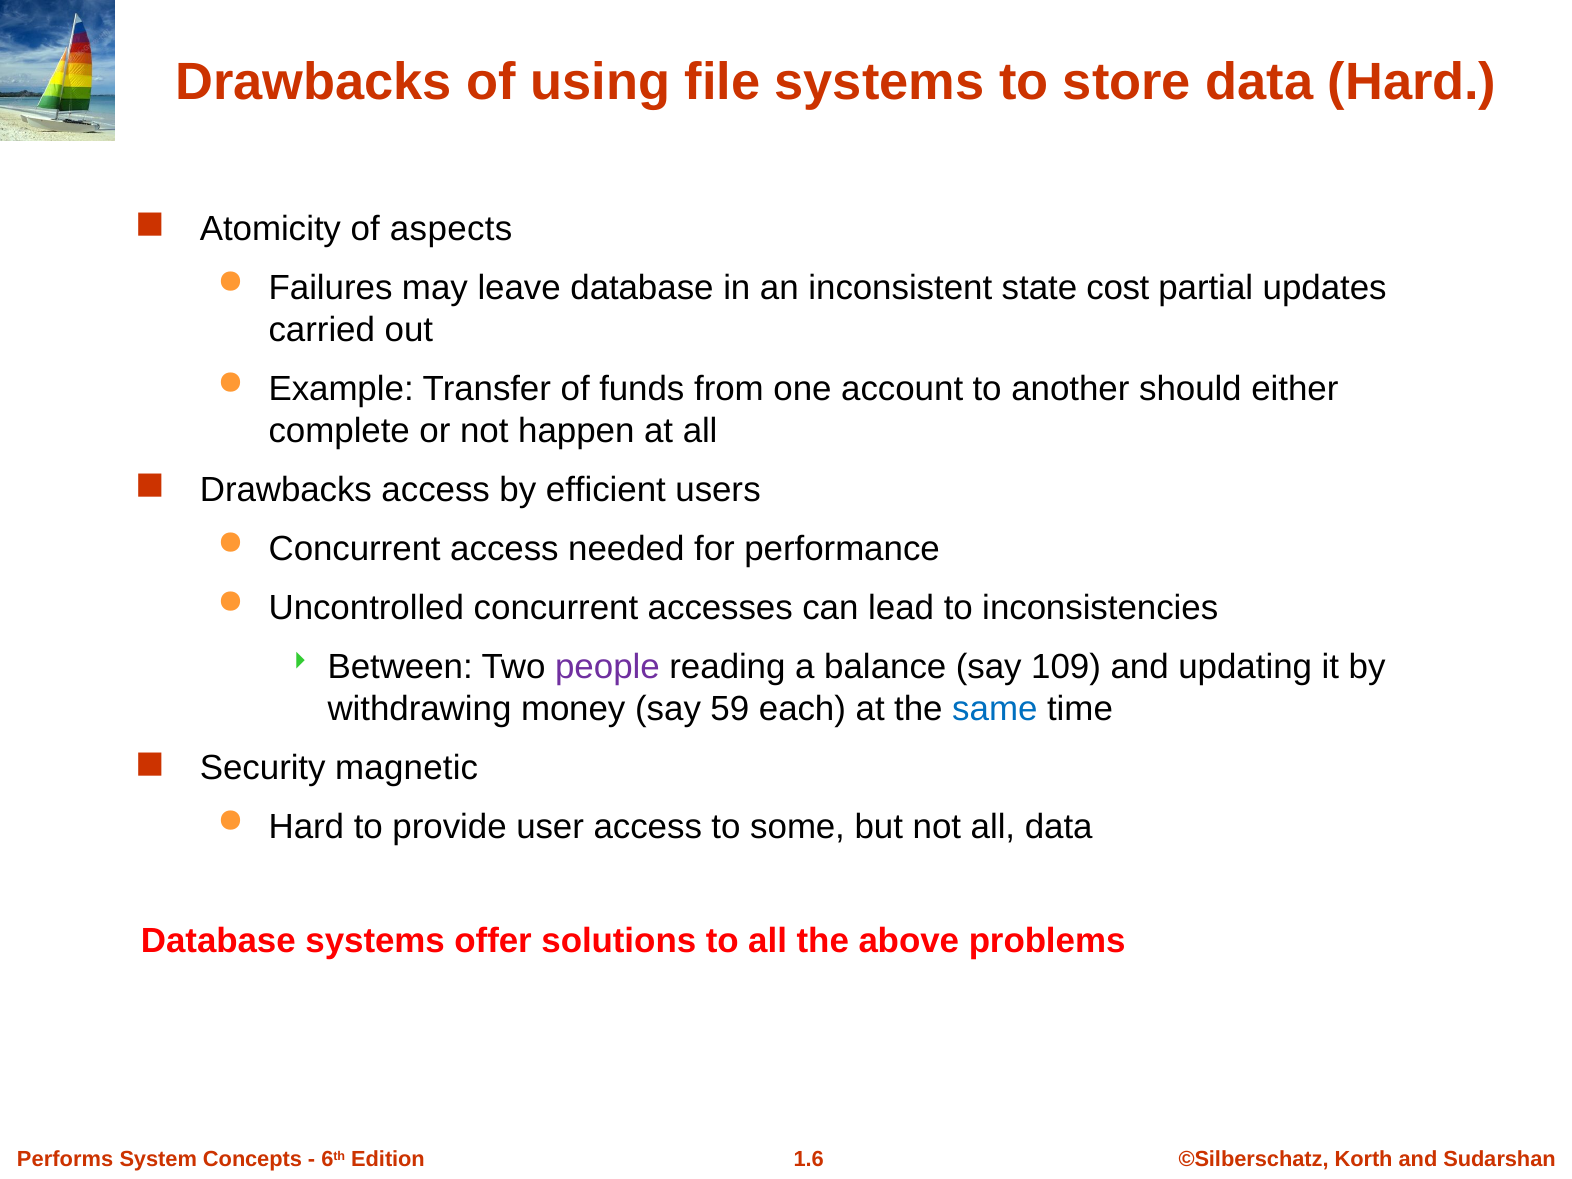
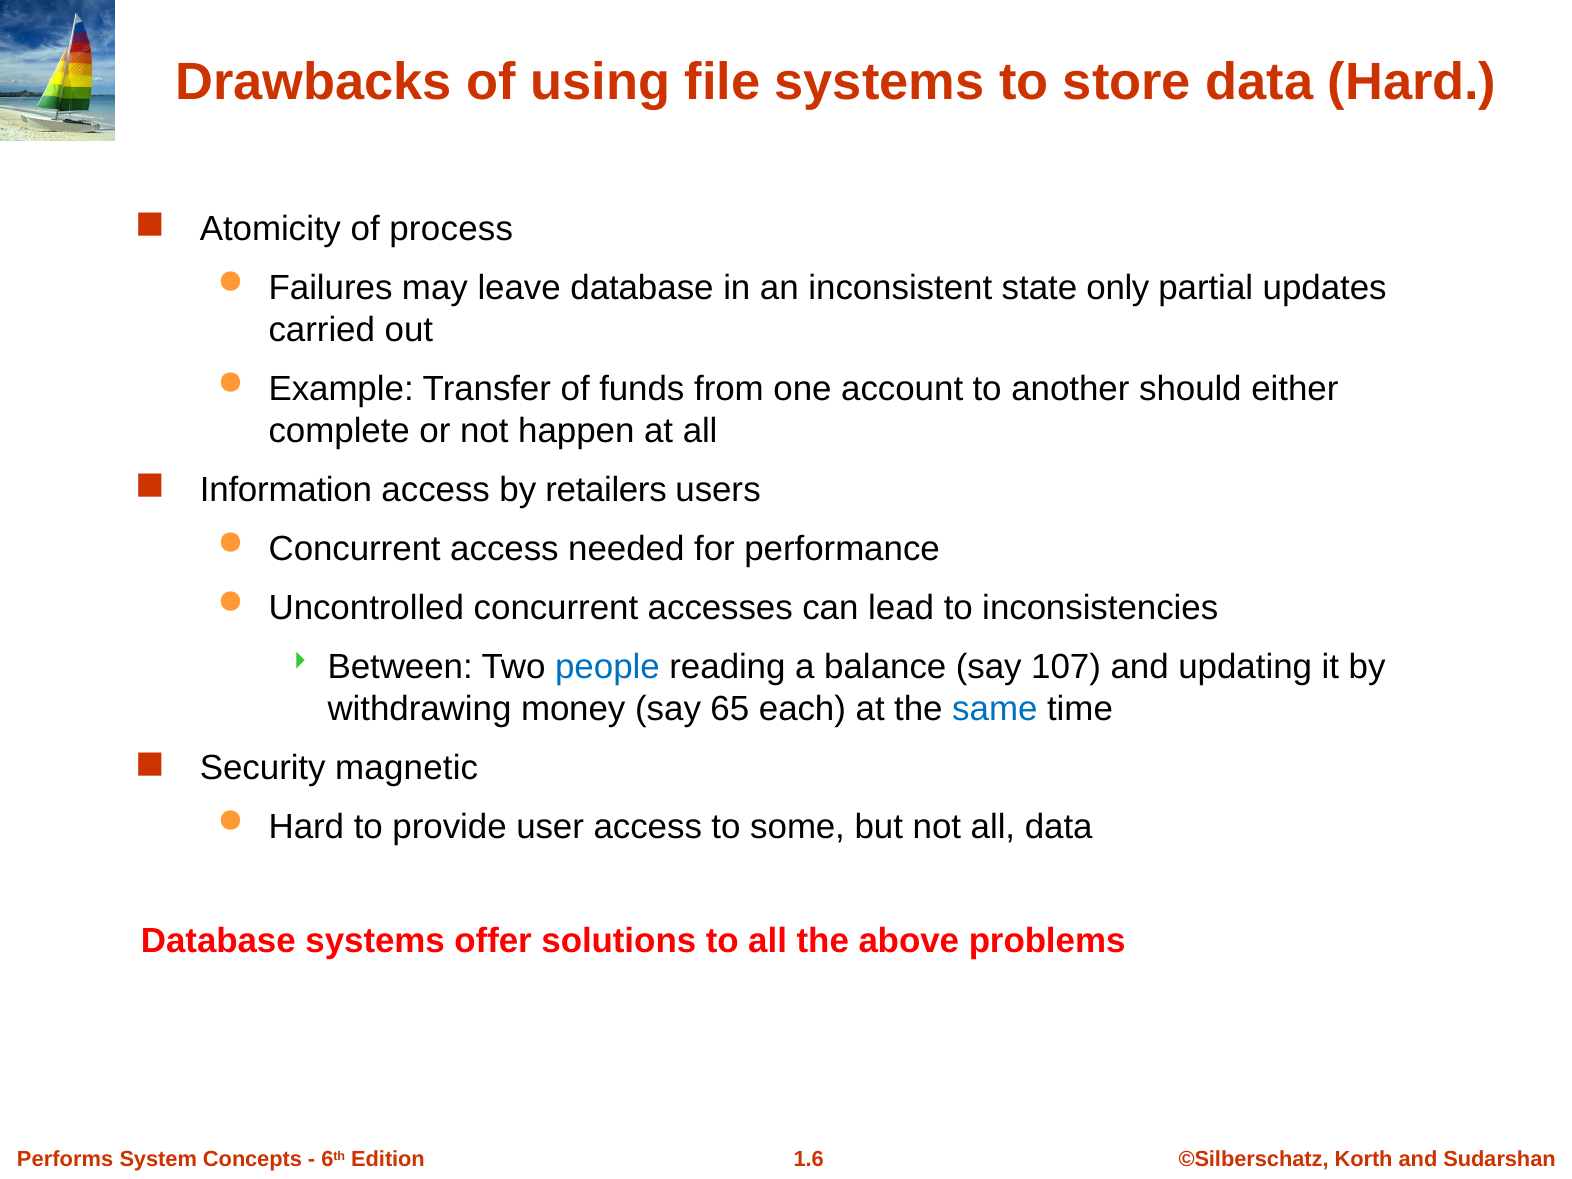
aspects: aspects -> process
cost: cost -> only
Drawbacks at (286, 490): Drawbacks -> Information
efficient: efficient -> retailers
people colour: purple -> blue
109: 109 -> 107
59: 59 -> 65
